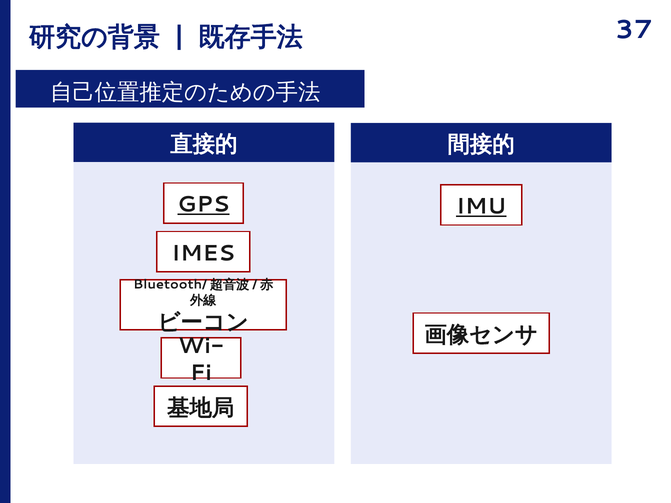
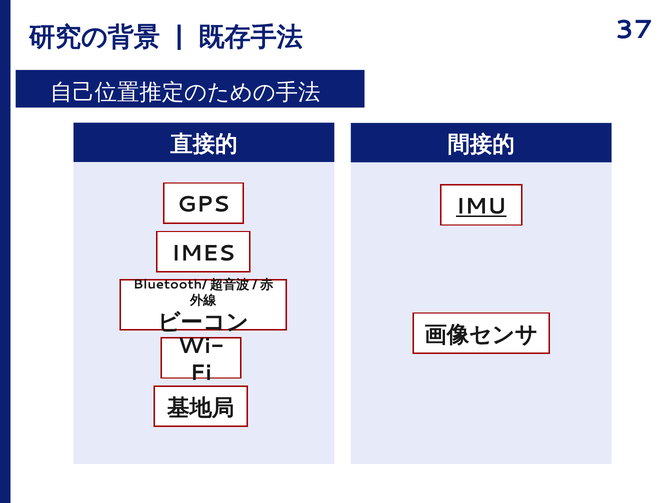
GPS underline: present -> none
